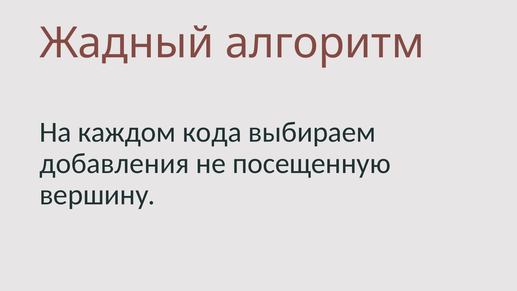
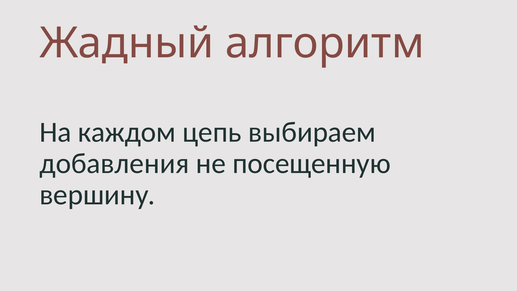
кода: кода -> цепь
